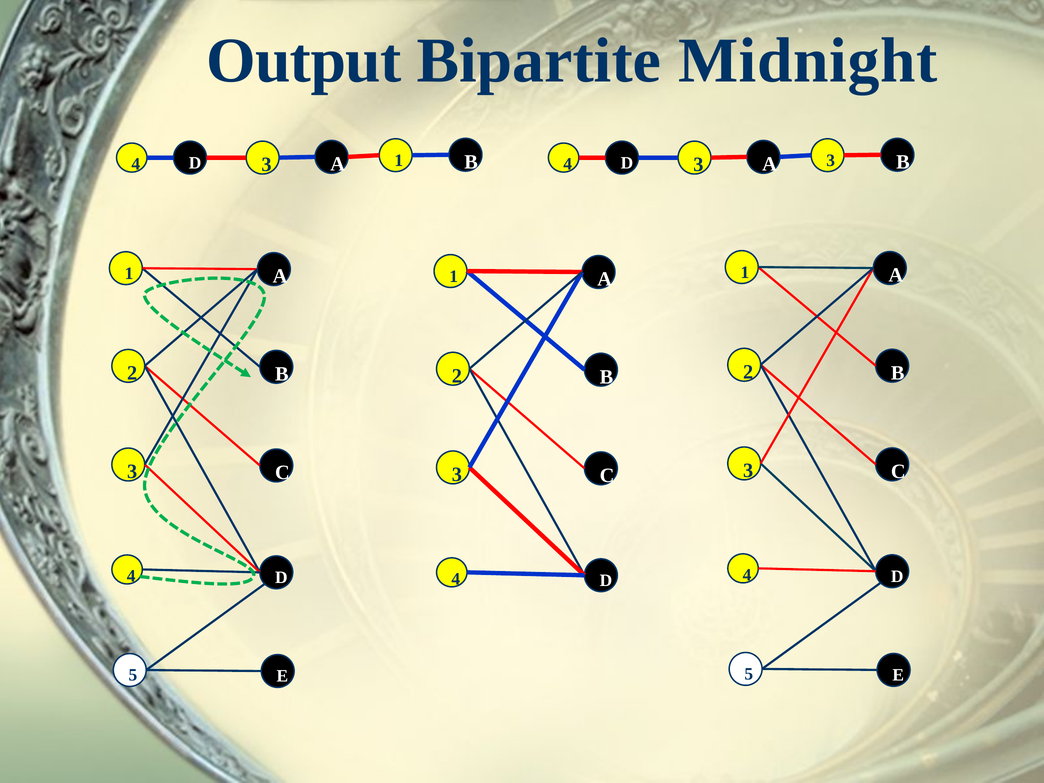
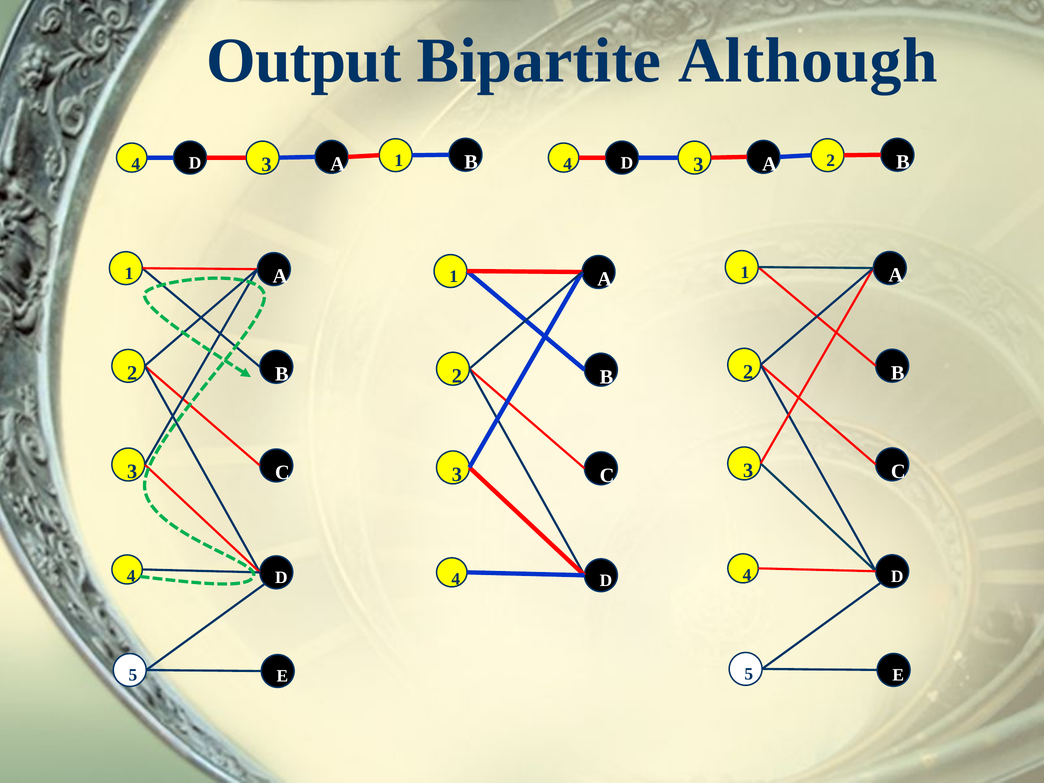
Midnight: Midnight -> Although
D 3: 3 -> 2
